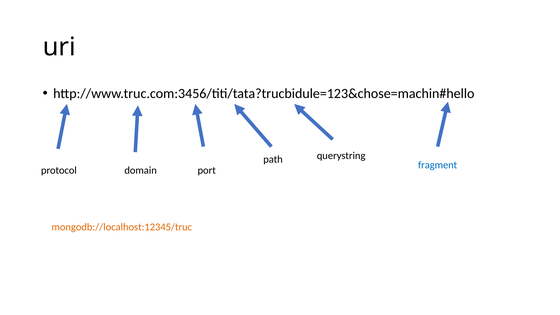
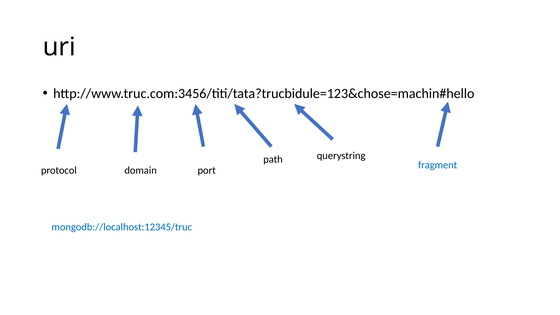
mongodb://localhost:12345/truc colour: orange -> blue
